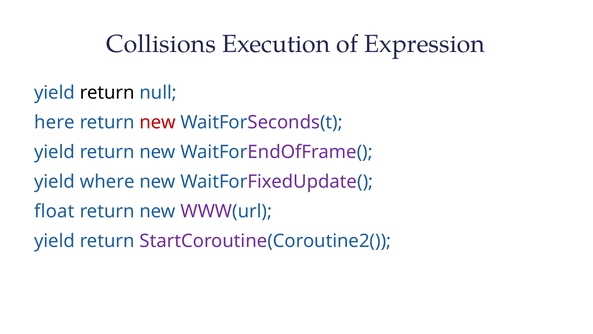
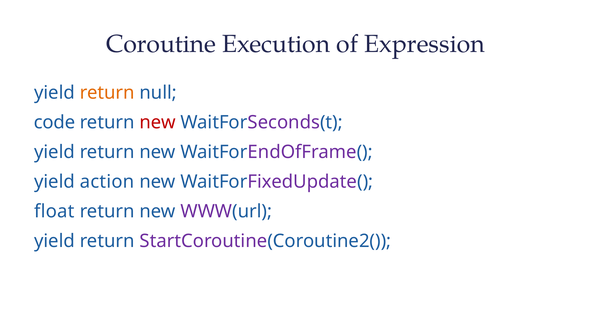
Collisions: Collisions -> Coroutine
return at (107, 92) colour: black -> orange
here: here -> code
where: where -> action
